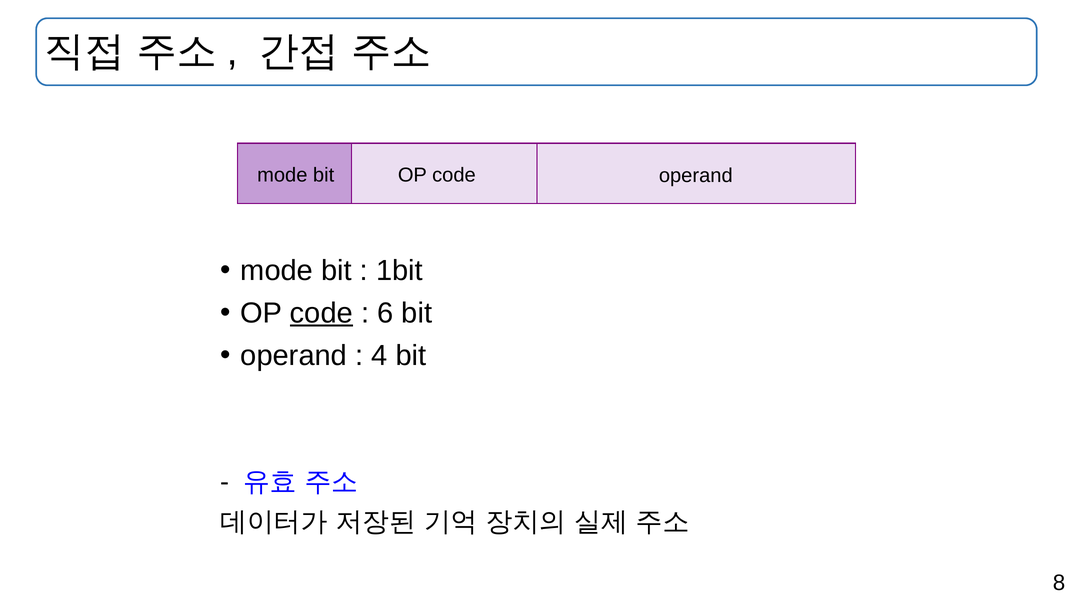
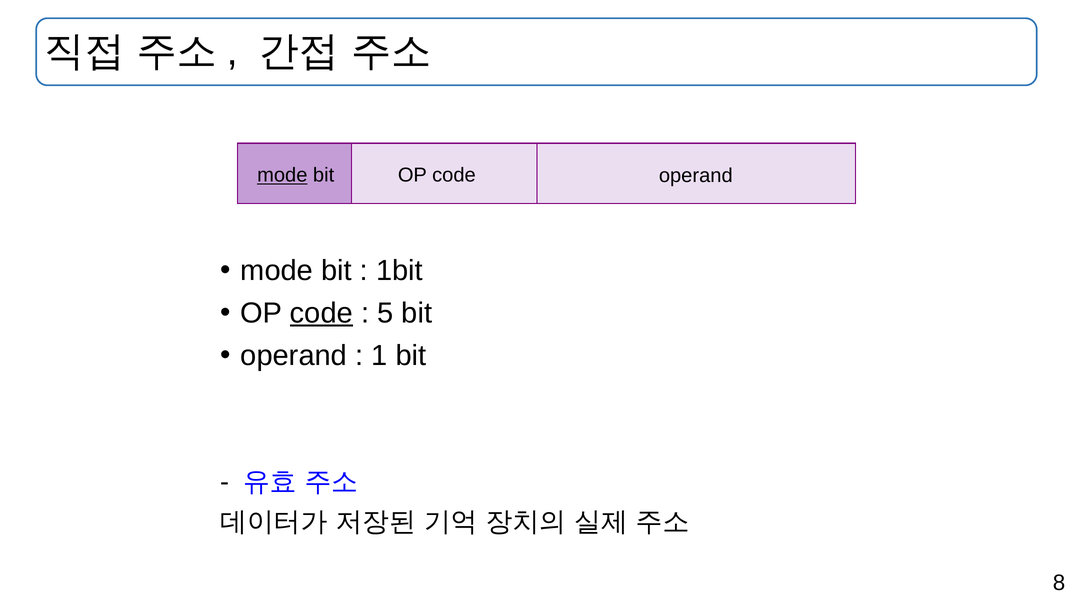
mode at (282, 175) underline: none -> present
6: 6 -> 5
4: 4 -> 1
